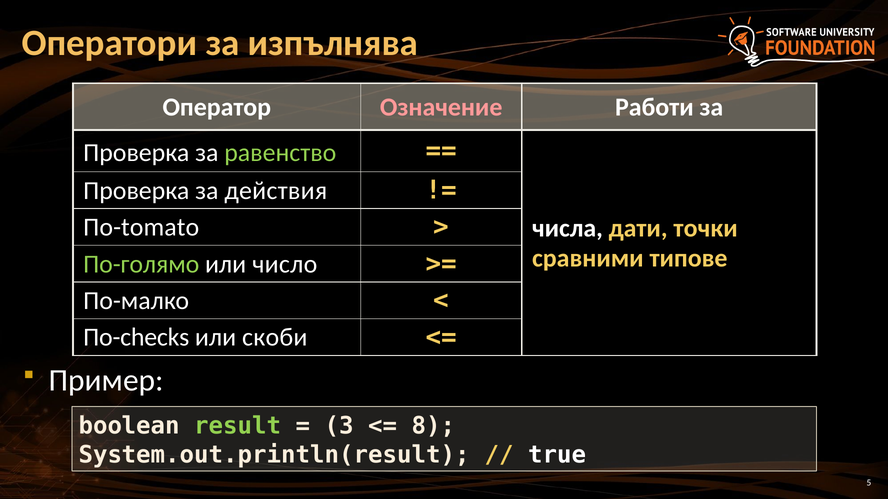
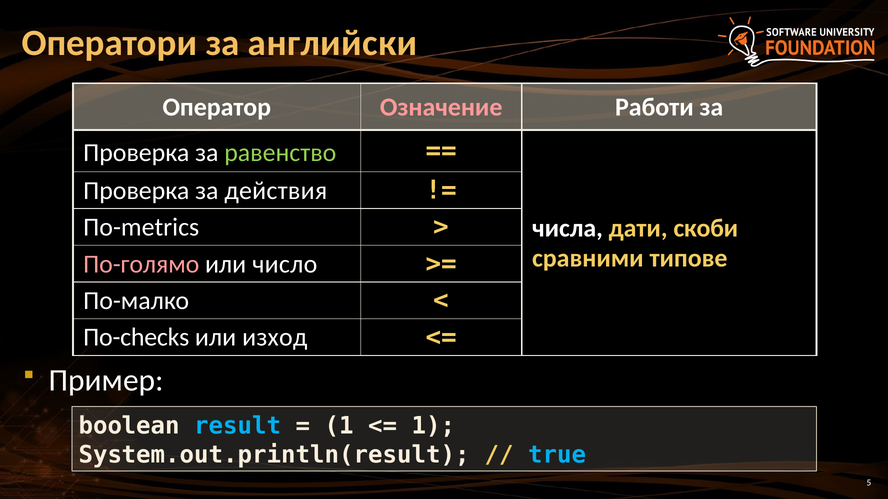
изпълнява: изпълнява -> английски
По-tomato: По-tomato -> По-metrics
точки: точки -> скоби
По-голямо colour: light green -> pink
скоби: скоби -> изход
result colour: light green -> light blue
3 at (339, 427): 3 -> 1
8 at (433, 427): 8 -> 1
true colour: white -> light blue
